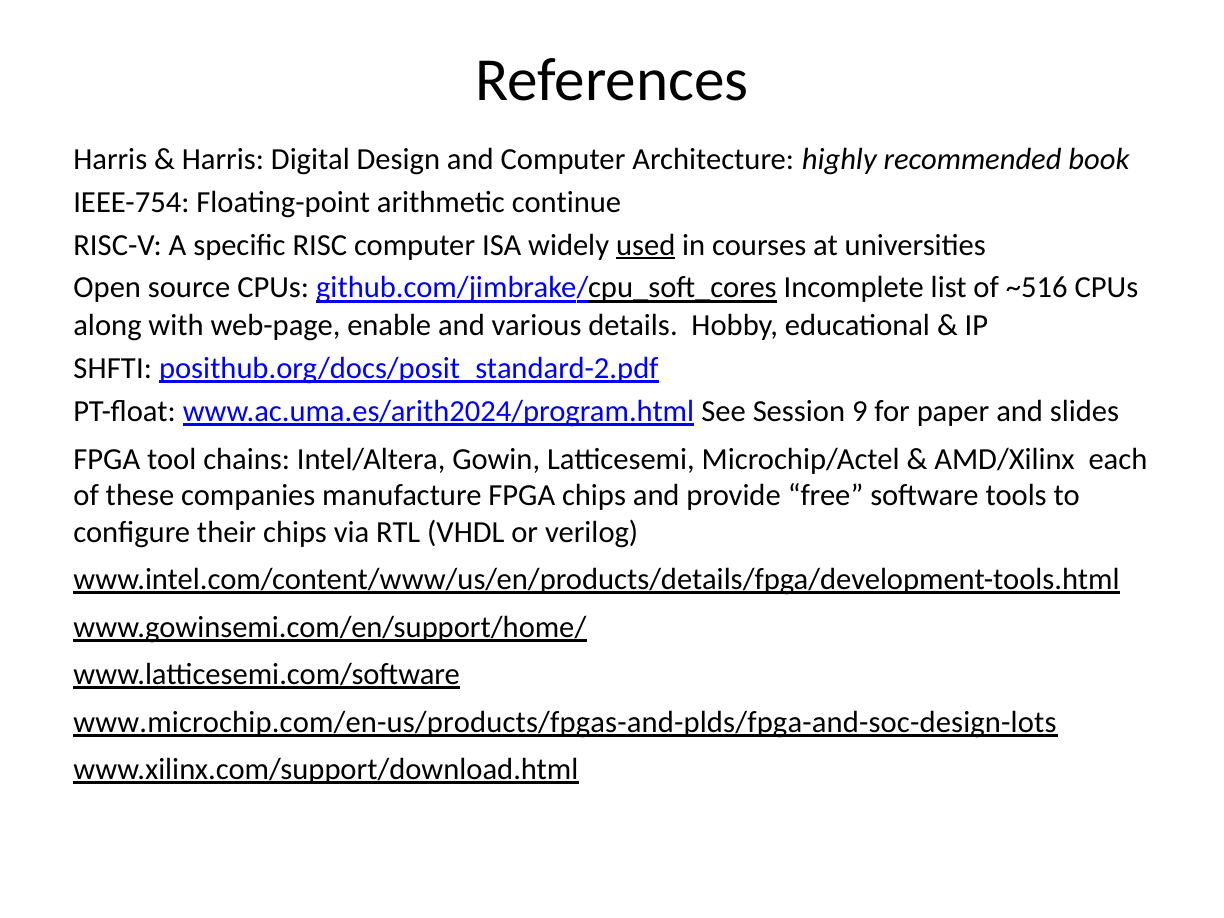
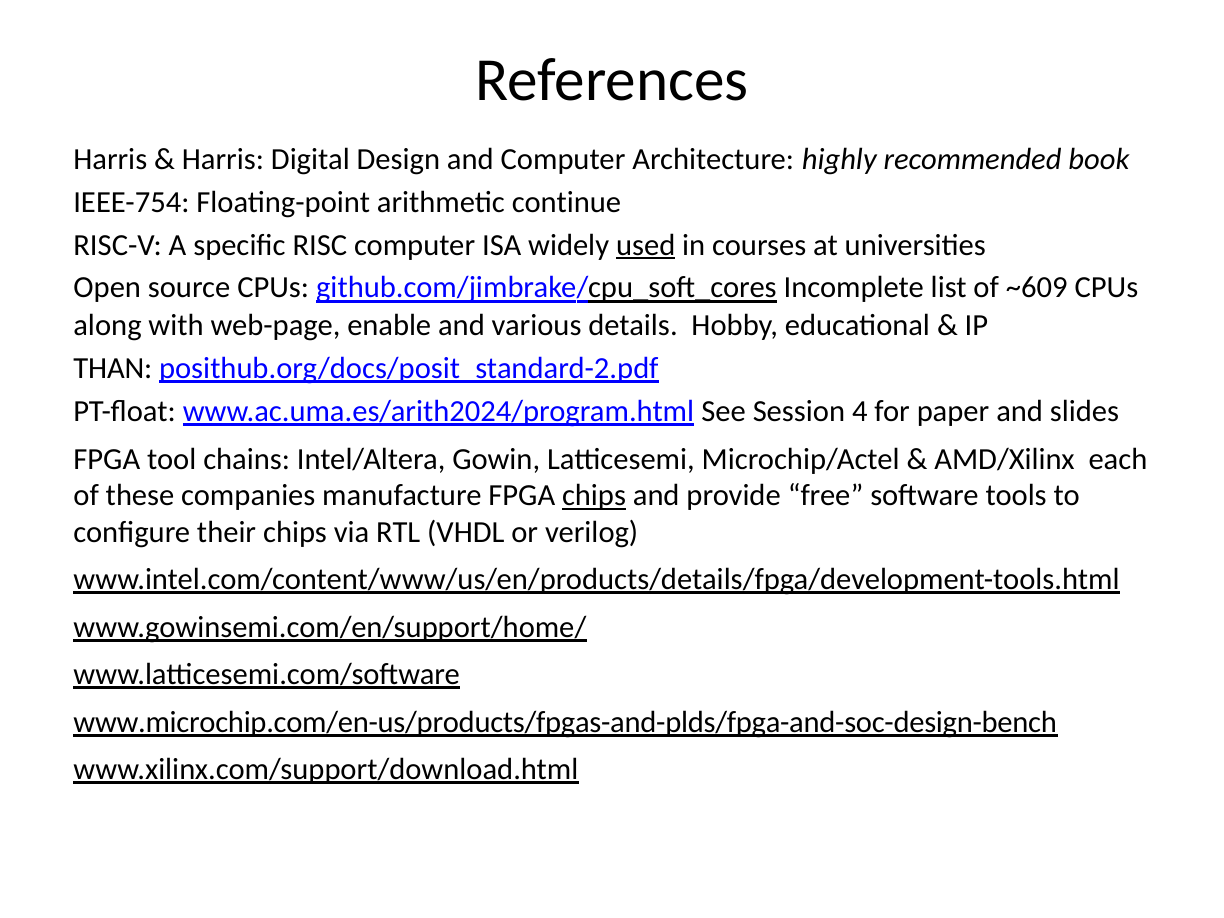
~516: ~516 -> ~609
SHFTI: SHFTI -> THAN
9: 9 -> 4
chips at (594, 496) underline: none -> present
www.microchip.com/en-us/products/fpgas-and-plds/fpga-and-soc-design-lots: www.microchip.com/en-us/products/fpgas-and-plds/fpga-and-soc-design-lots -> www.microchip.com/en-us/products/fpgas-and-plds/fpga-and-soc-design-bench
